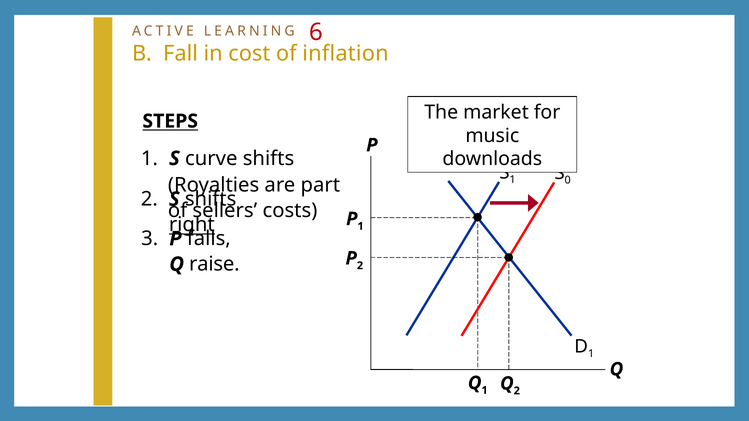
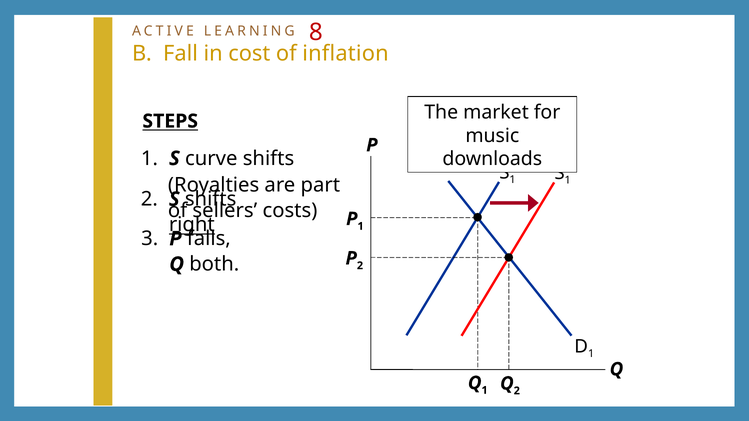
6: 6 -> 8
0 at (568, 180): 0 -> 1
raise: raise -> both
